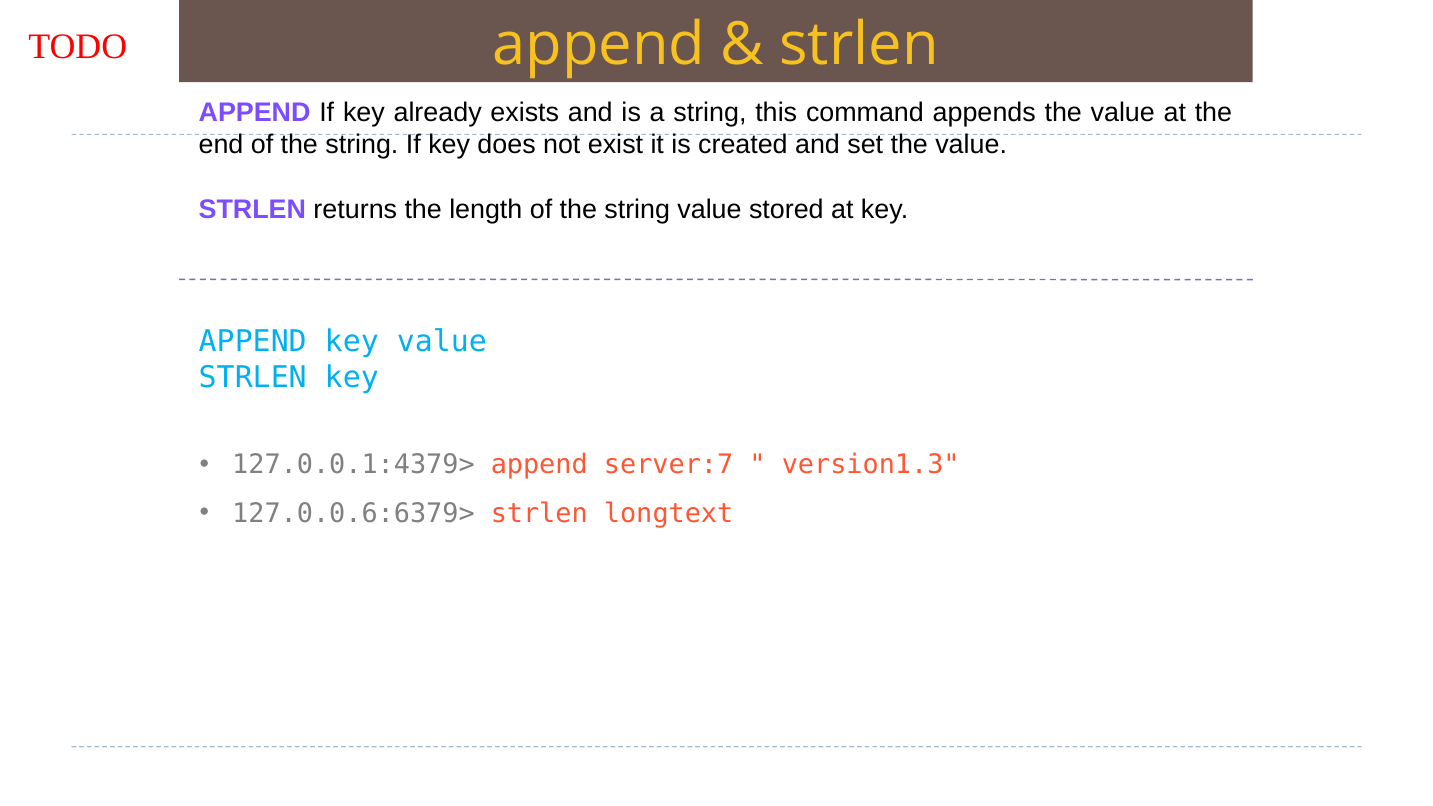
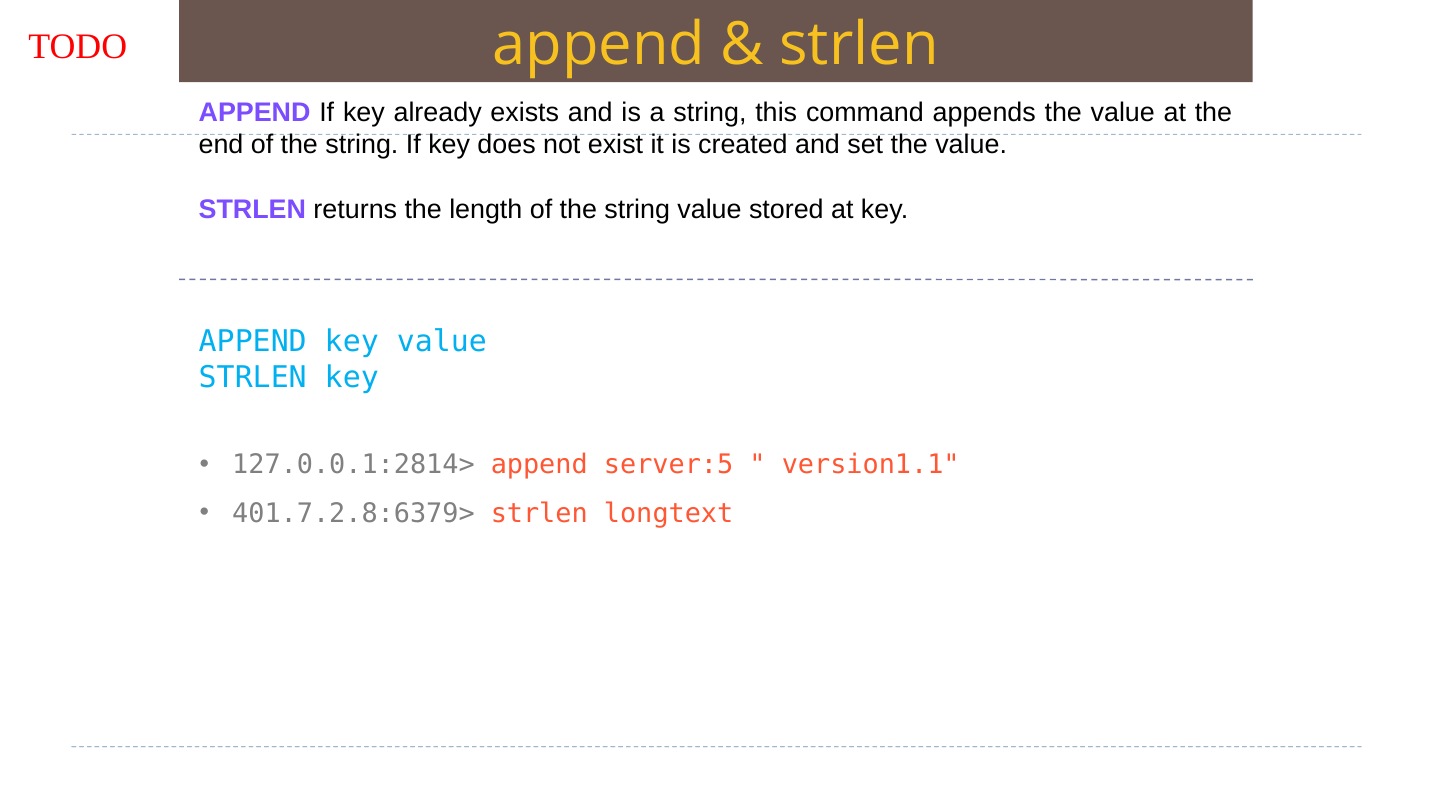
127.0.0.1:4379>: 127.0.0.1:4379> -> 127.0.0.1:2814>
server:7: server:7 -> server:5
version1.3: version1.3 -> version1.1
127.0.0.6:6379>: 127.0.0.6:6379> -> 401.7.2.8:6379>
